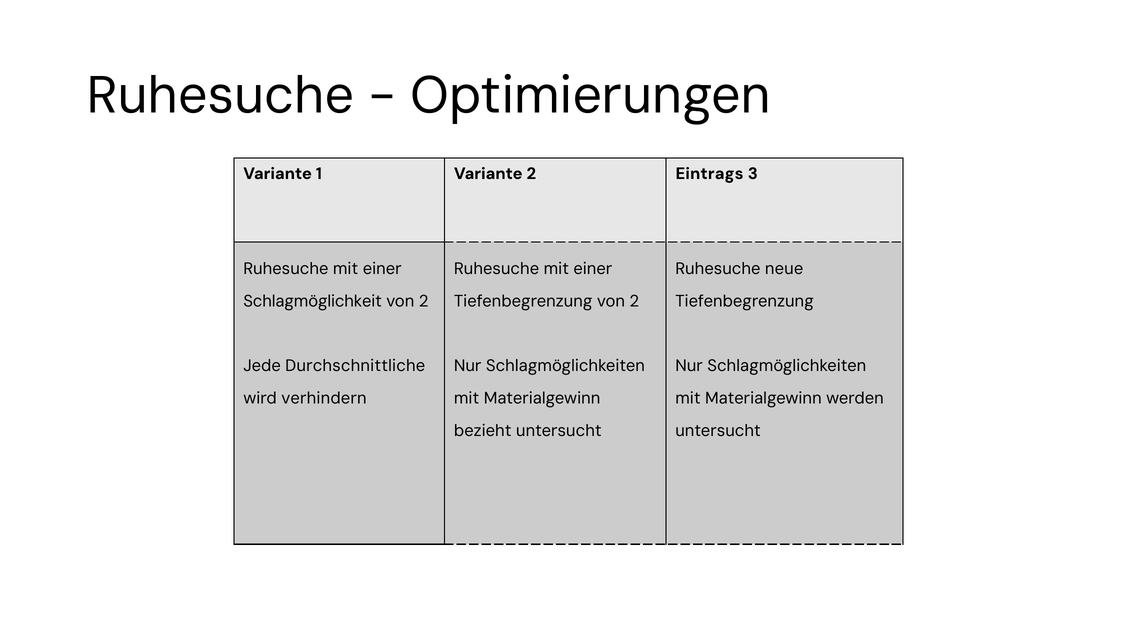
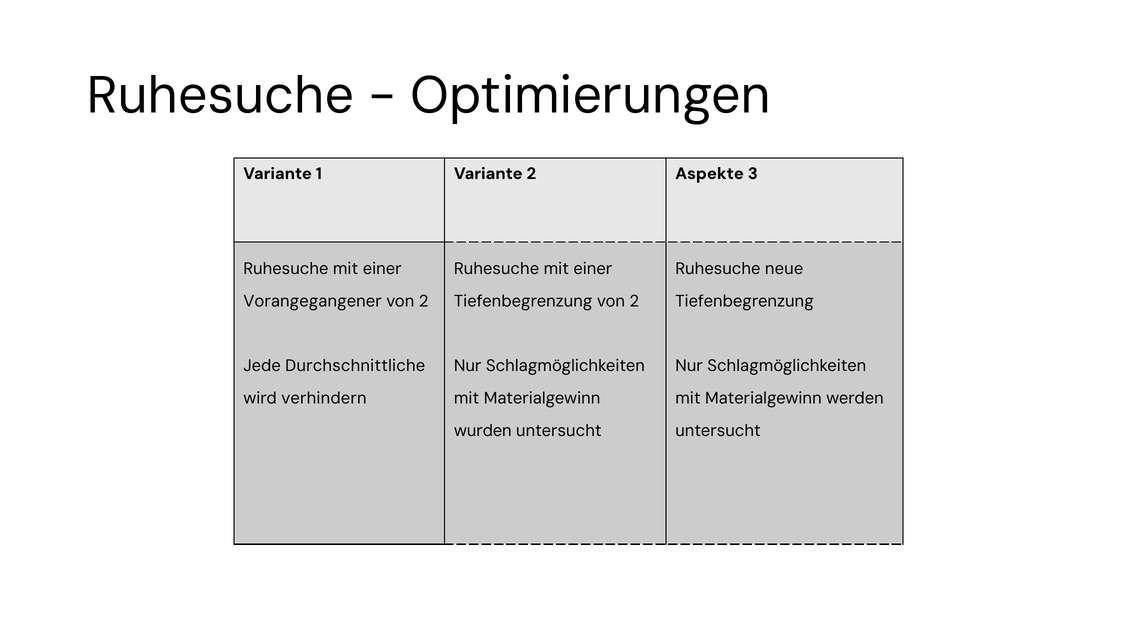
Eintrags: Eintrags -> Aspekte
Schlagmöglichkeit: Schlagmöglichkeit -> Vorangegangener
bezieht: bezieht -> wurden
